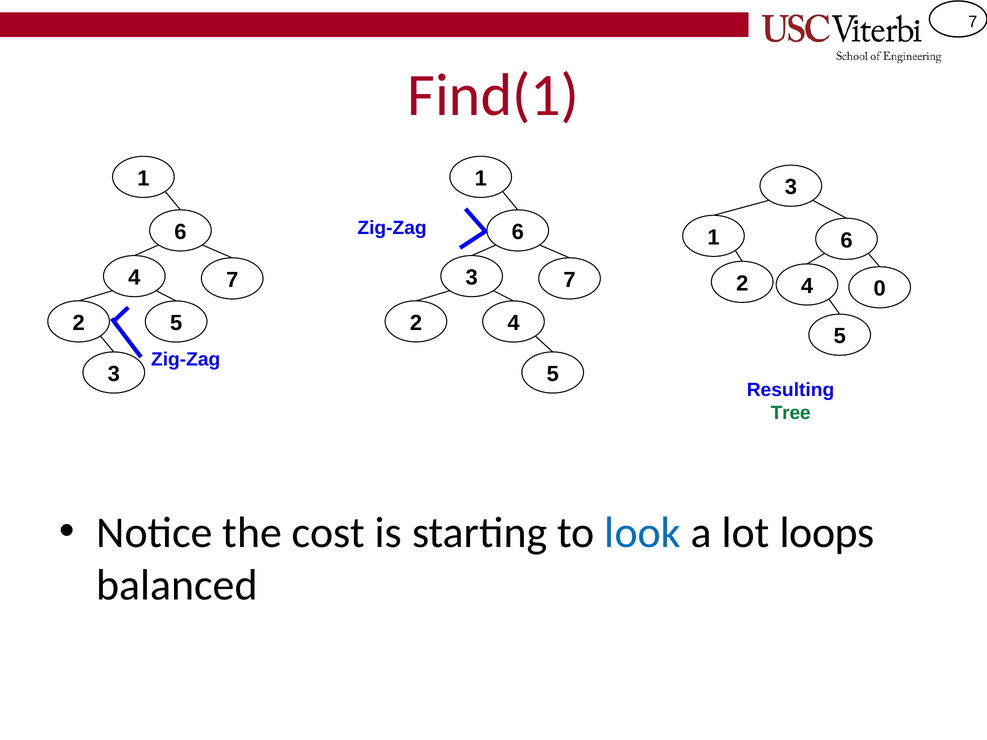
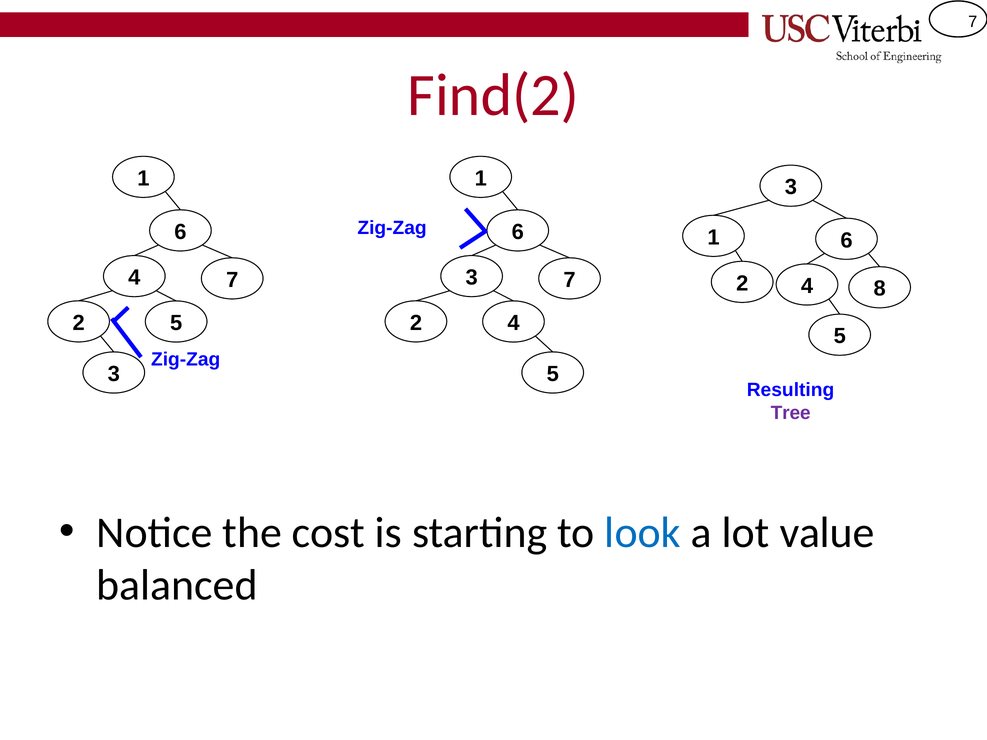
Find(1: Find(1 -> Find(2
0: 0 -> 8
Tree colour: green -> purple
loops: loops -> value
